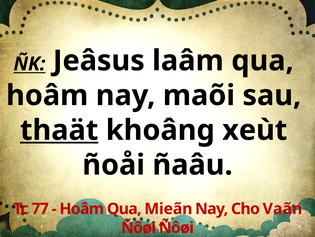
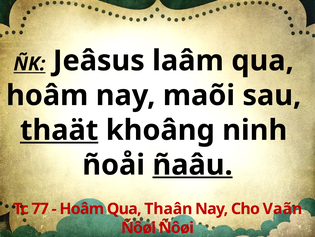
xeùt: xeùt -> ninh
ñaâu underline: none -> present
Mieãn: Mieãn -> Thaân
